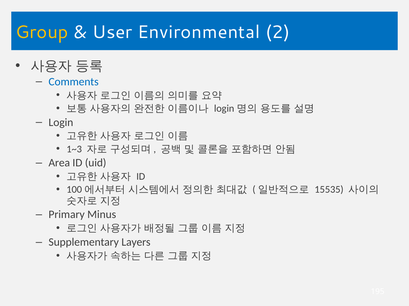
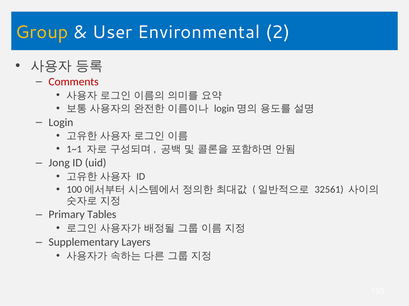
Comments colour: blue -> red
1~3: 1~3 -> 1~1
Area: Area -> Jong
15535: 15535 -> 32561
Minus: Minus -> Tables
